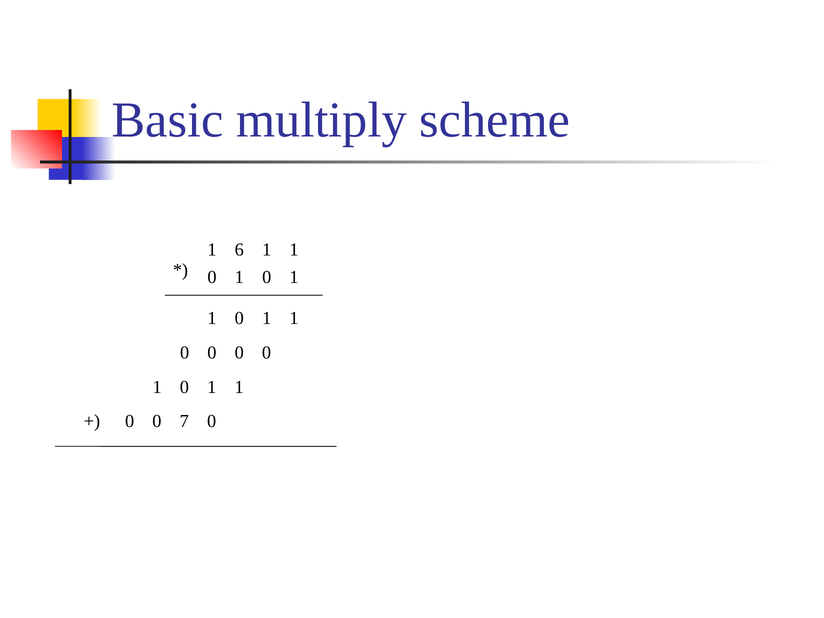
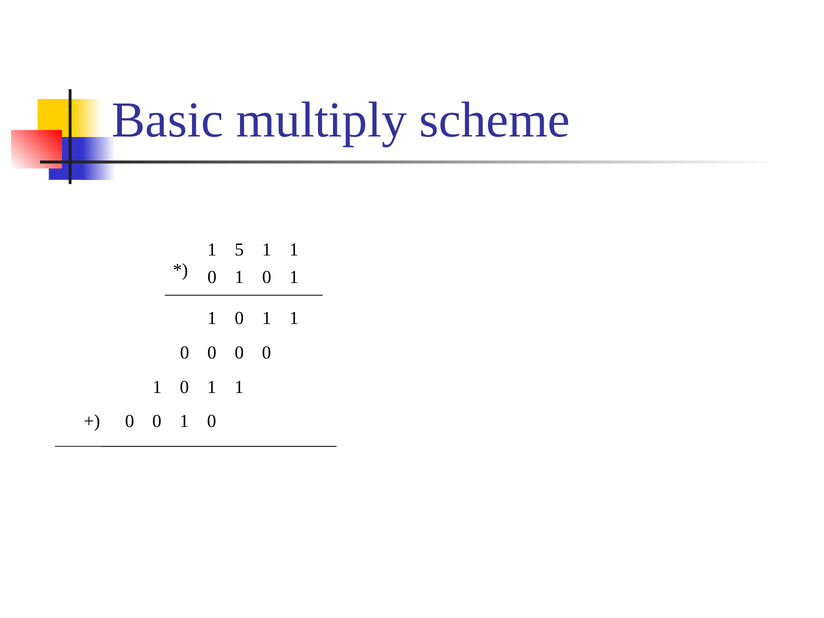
6: 6 -> 5
7 at (184, 421): 7 -> 1
